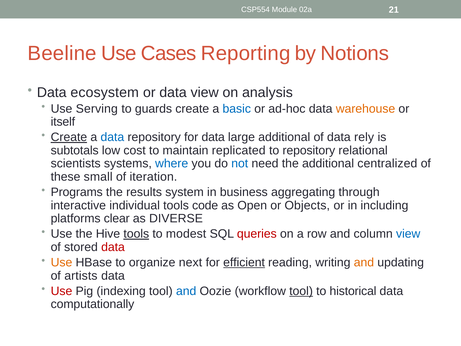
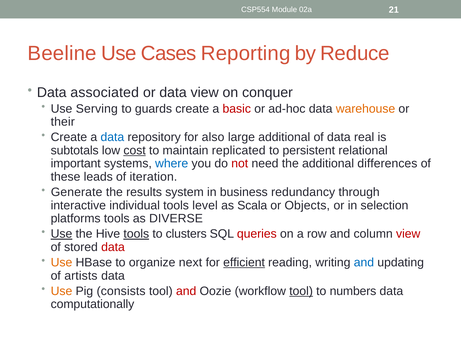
Notions: Notions -> Reduce
ecosystem: ecosystem -> associated
analysis: analysis -> conquer
basic colour: blue -> red
itself: itself -> their
Create at (69, 137) underline: present -> none
for data: data -> also
rely: rely -> real
cost underline: none -> present
to repository: repository -> persistent
scientists: scientists -> important
not colour: blue -> red
centralized: centralized -> differences
small: small -> leads
Programs: Programs -> Generate
aggregating: aggregating -> redundancy
code: code -> level
Open: Open -> Scala
including: including -> selection
platforms clear: clear -> tools
Use at (62, 234) underline: none -> present
modest: modest -> clusters
view at (408, 234) colour: blue -> red
and at (364, 262) colour: orange -> blue
Use at (62, 291) colour: red -> orange
indexing: indexing -> consists
and at (186, 291) colour: blue -> red
historical: historical -> numbers
